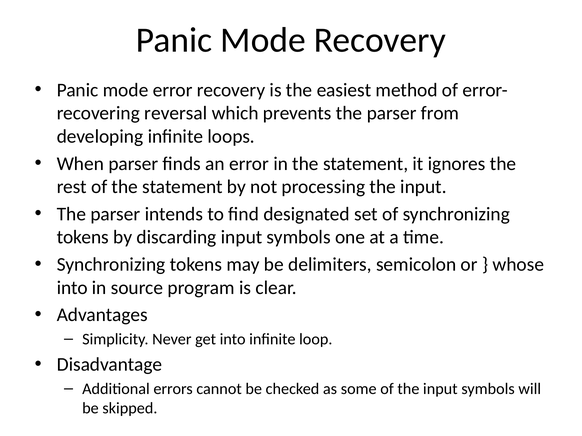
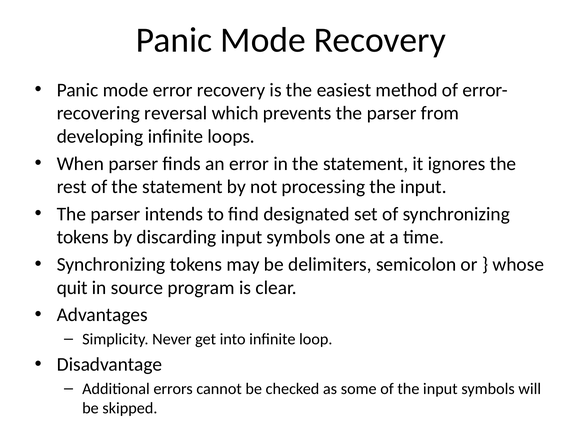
into at (72, 288): into -> quit
